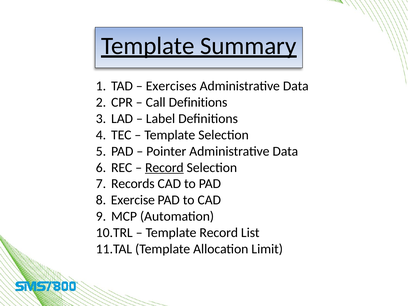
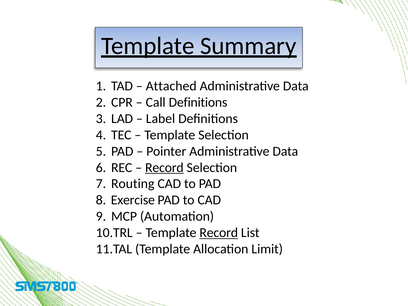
Exercises: Exercises -> Attached
Records: Records -> Routing
Record at (219, 233) underline: none -> present
